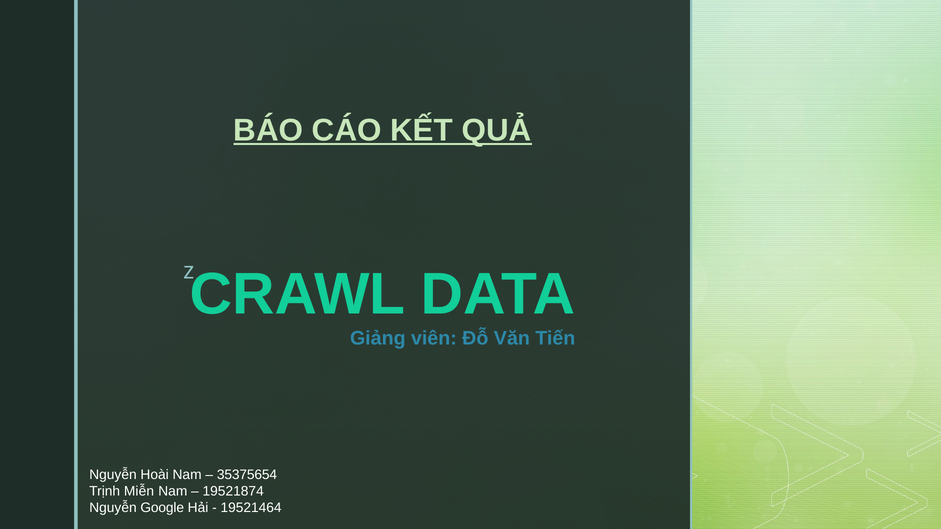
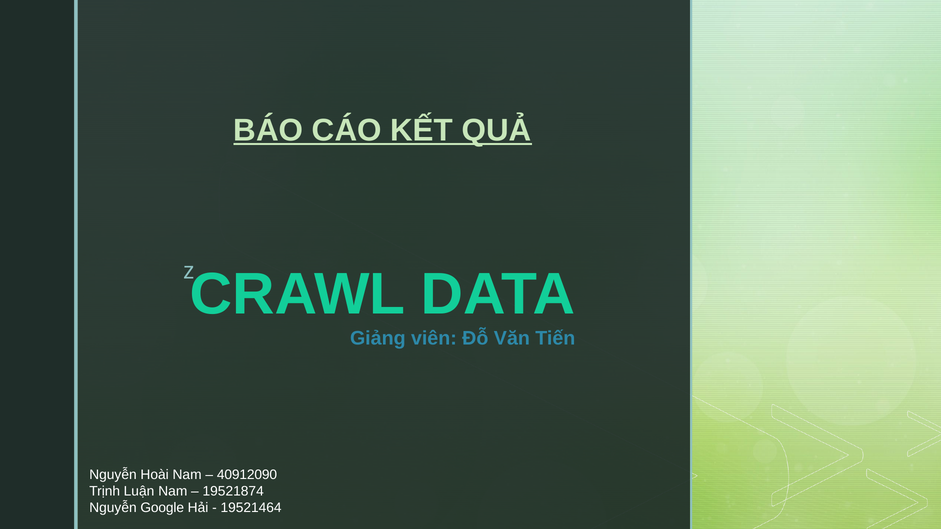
35375654: 35375654 -> 40912090
Miễn: Miễn -> Luận
